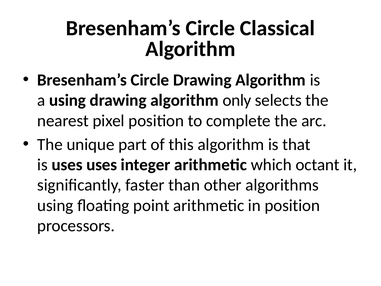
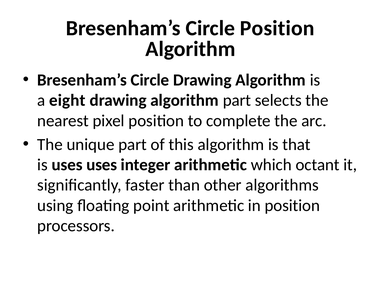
Circle Classical: Classical -> Position
a using: using -> eight
algorithm only: only -> part
